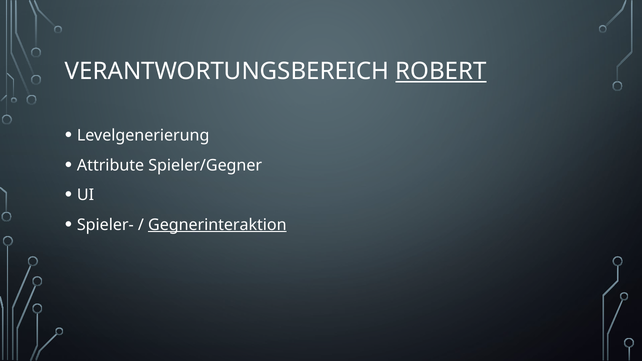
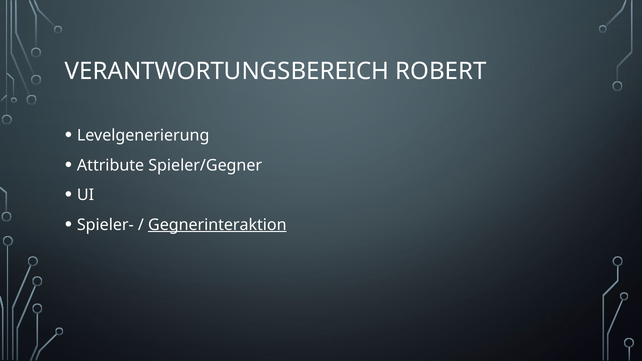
ROBERT underline: present -> none
